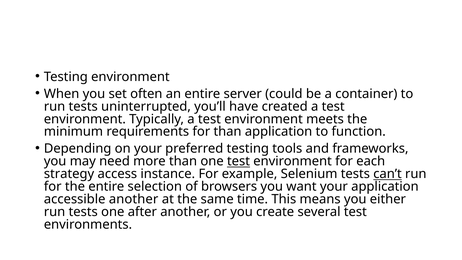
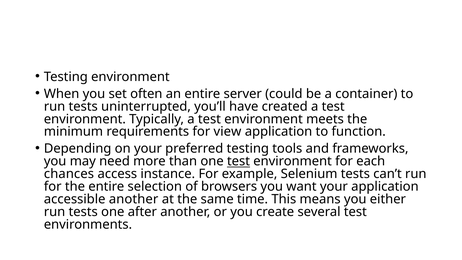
for than: than -> view
strategy: strategy -> chances
can’t underline: present -> none
